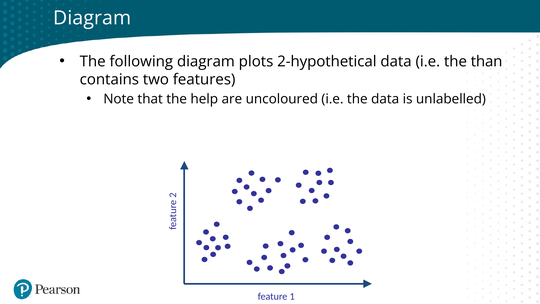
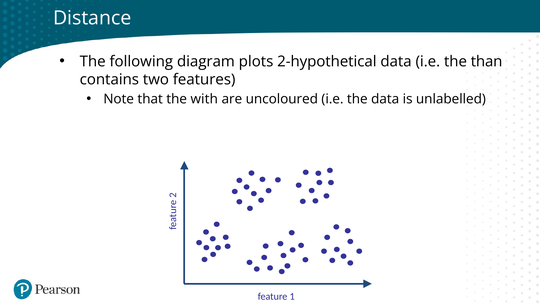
Diagram at (92, 18): Diagram -> Distance
help: help -> with
